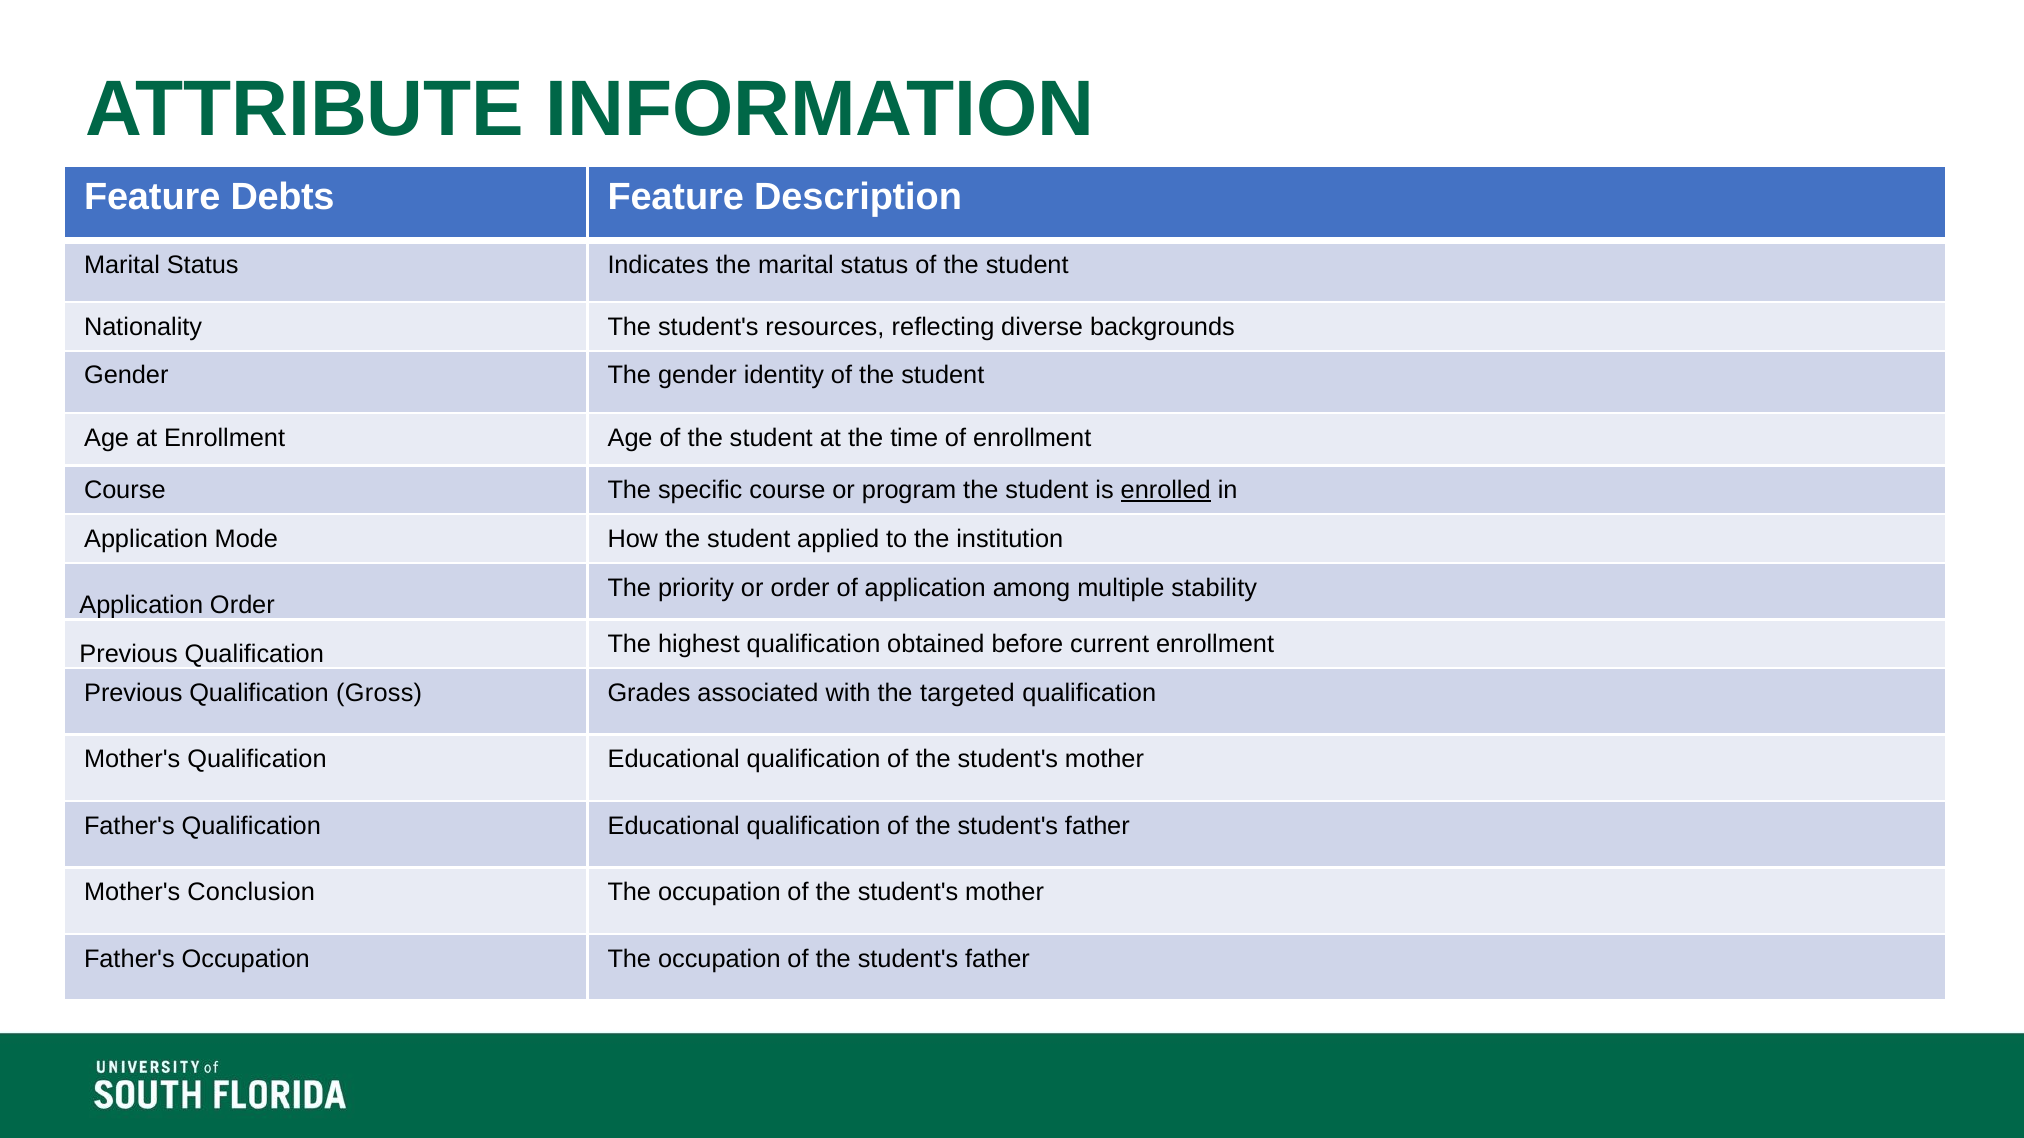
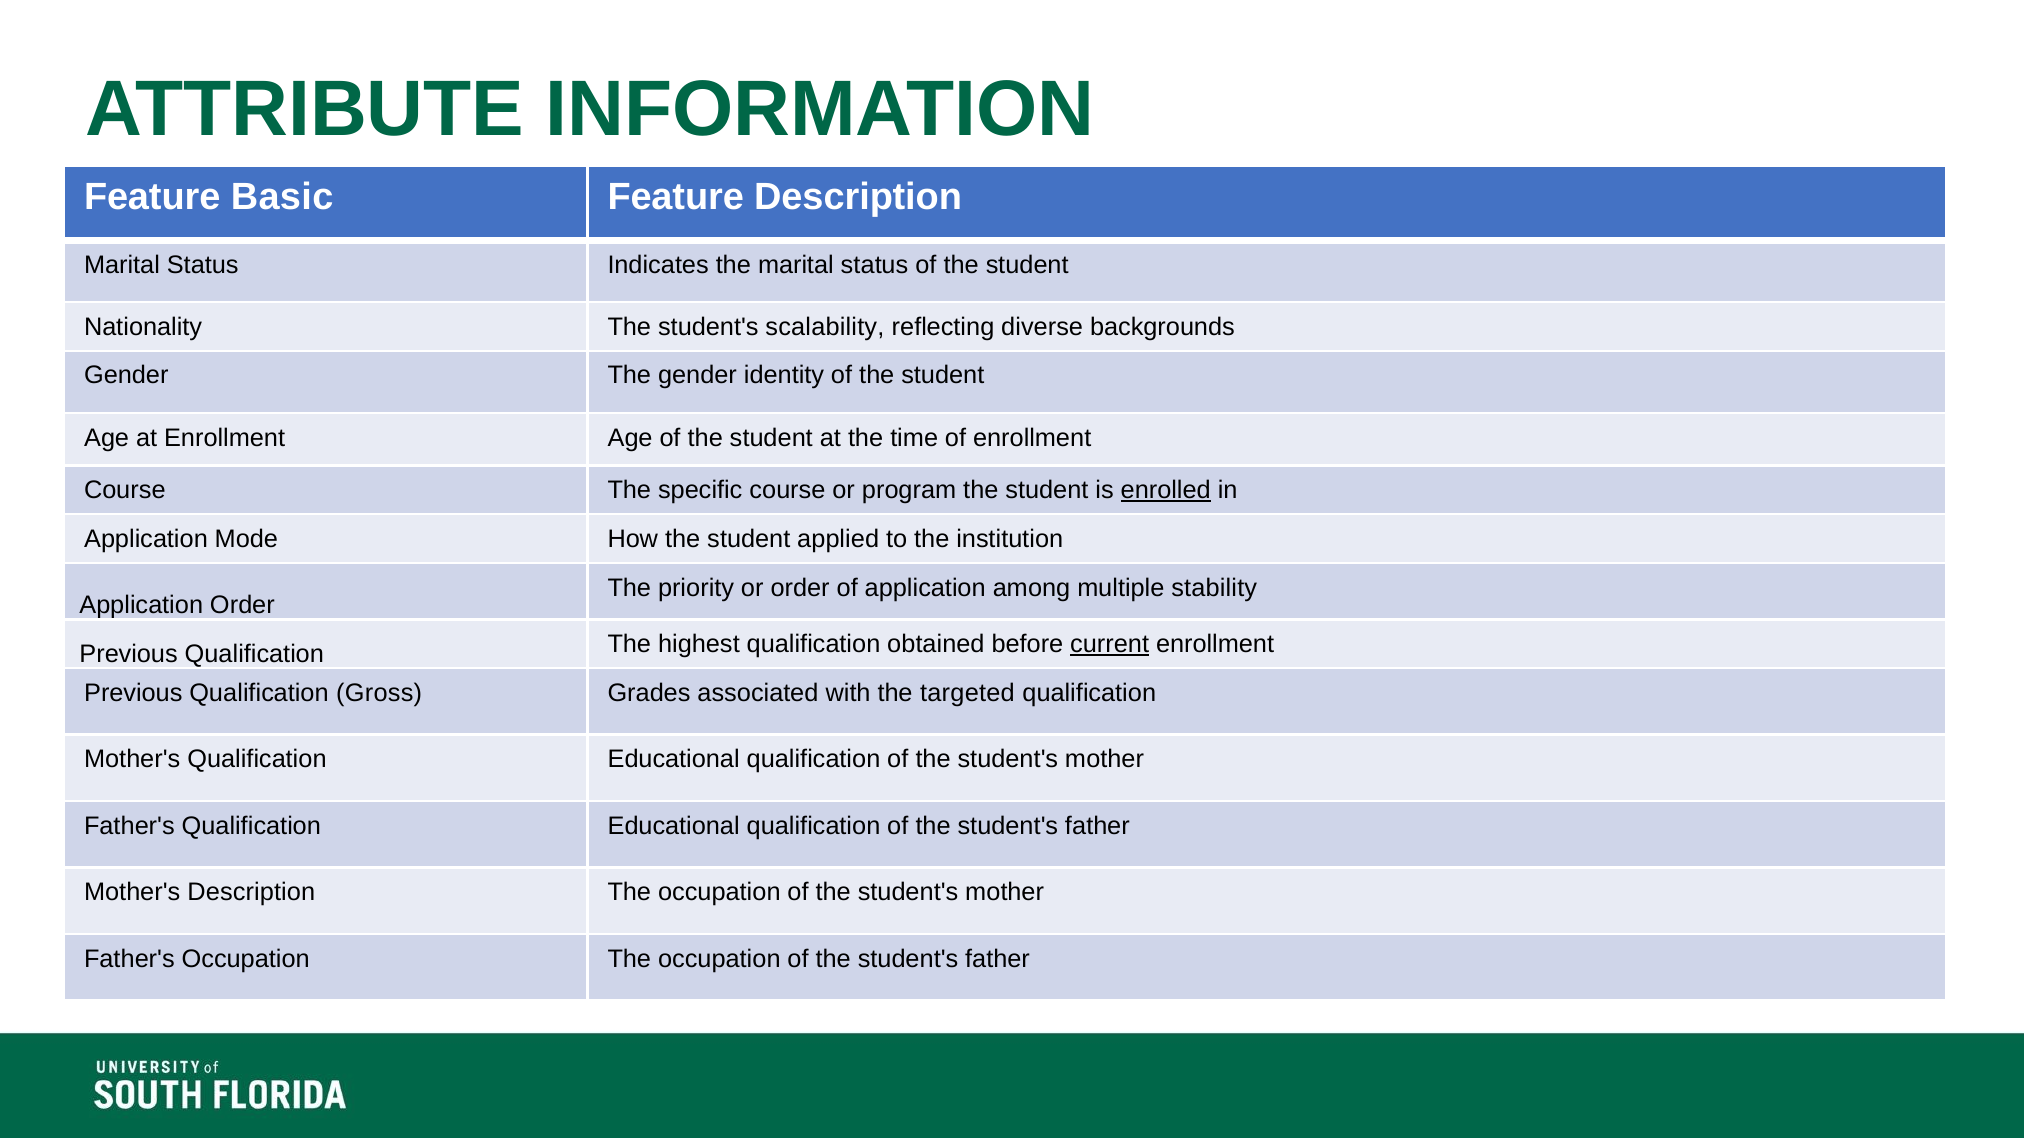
Debts: Debts -> Basic
resources: resources -> scalability
current underline: none -> present
Mother's Conclusion: Conclusion -> Description
